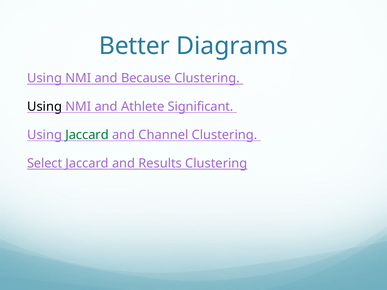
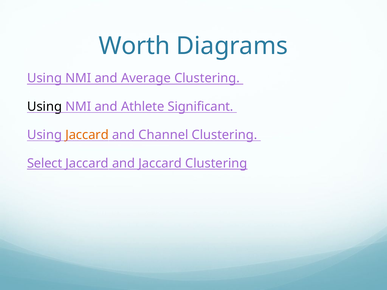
Better: Better -> Worth
Because: Because -> Average
Jaccard at (87, 135) colour: green -> orange
and Results: Results -> Jaccard
